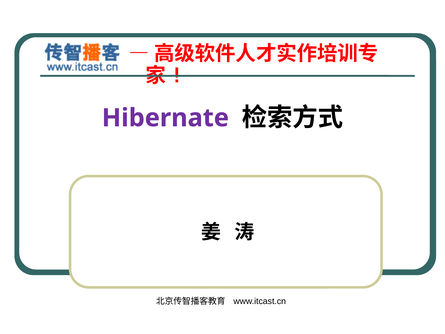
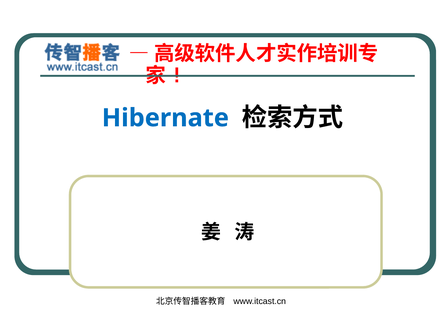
Hibernate colour: purple -> blue
